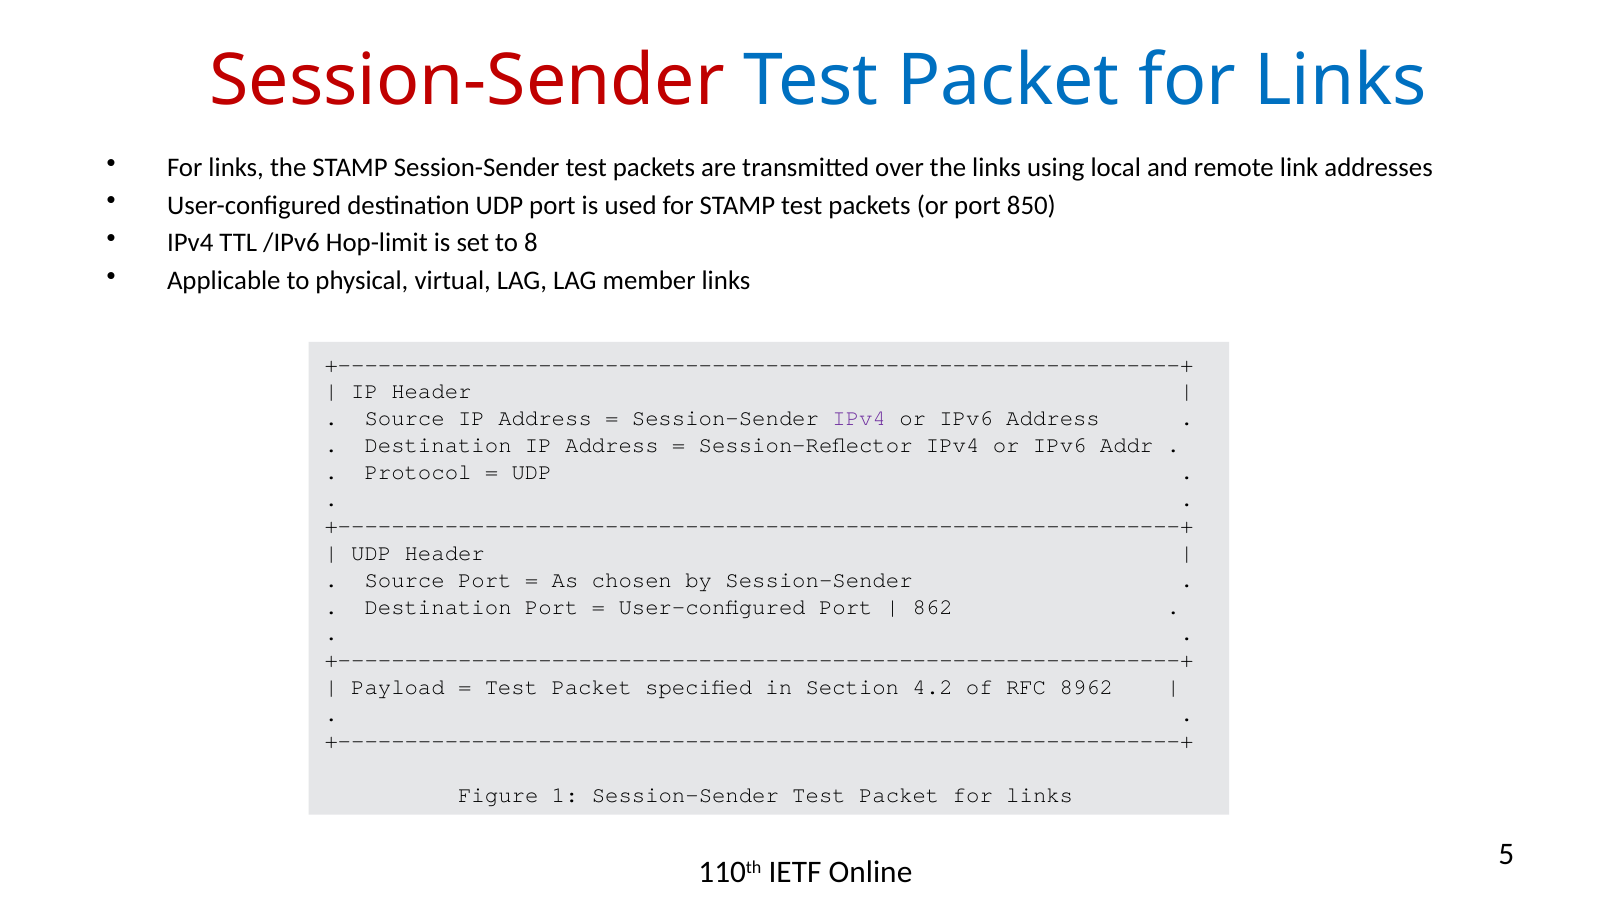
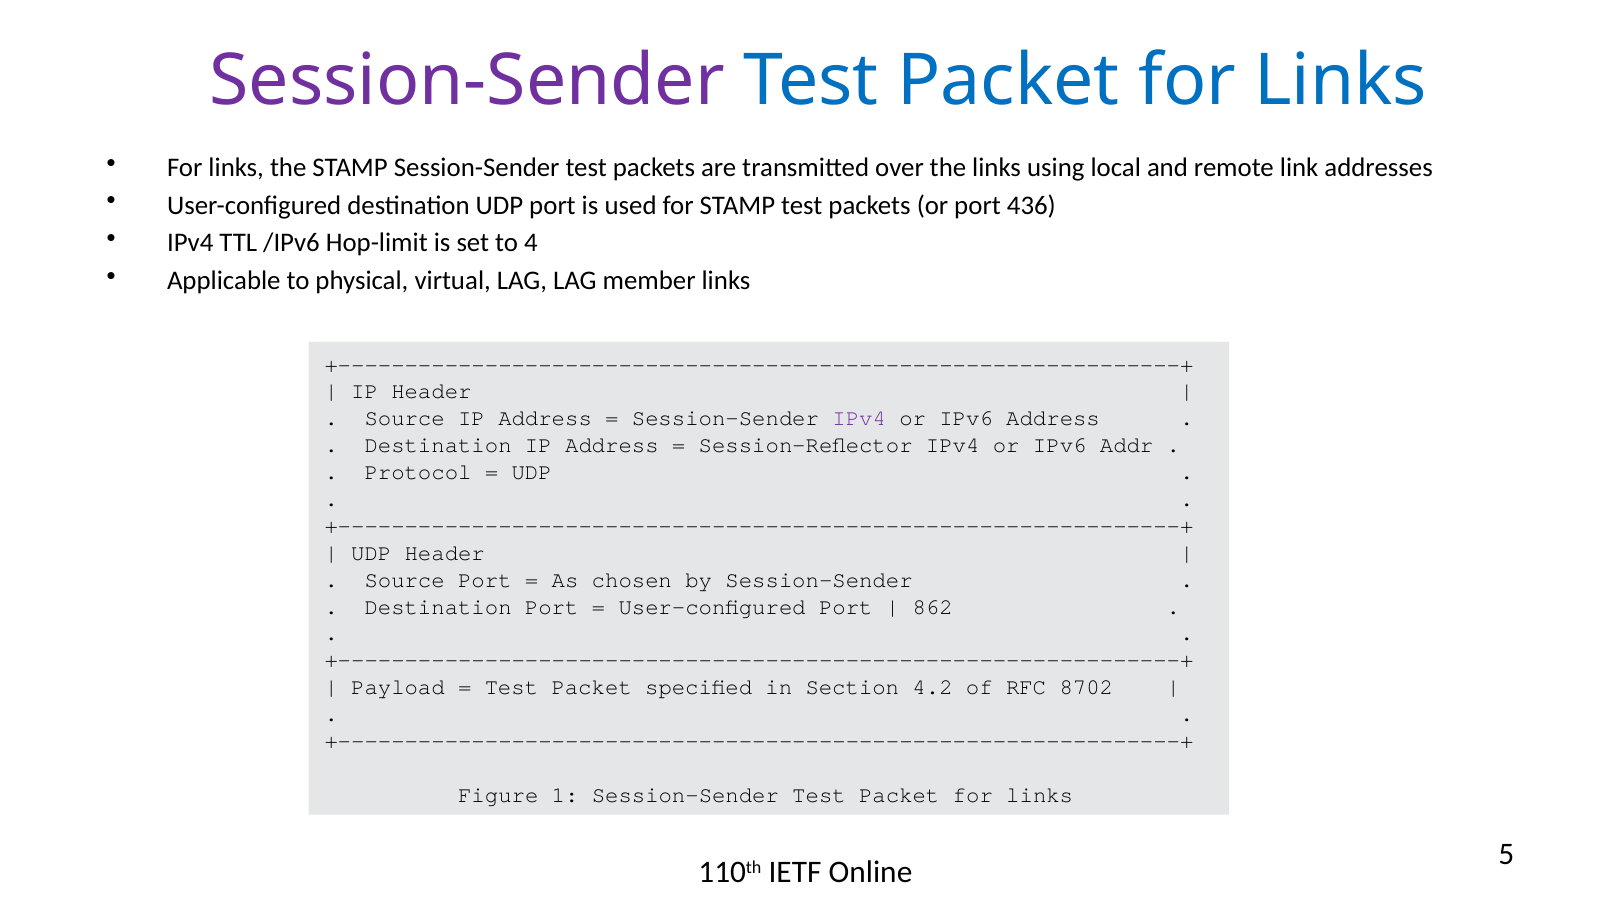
Session-Sender at (467, 80) colour: red -> purple
850: 850 -> 436
8: 8 -> 4
8962: 8962 -> 8702
